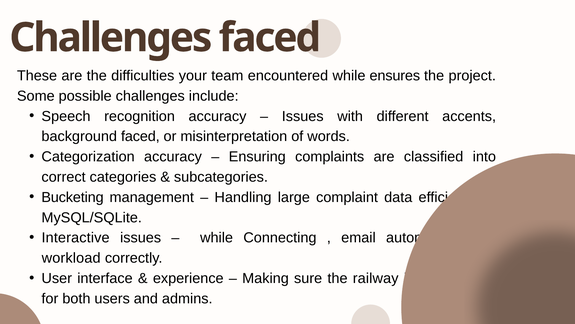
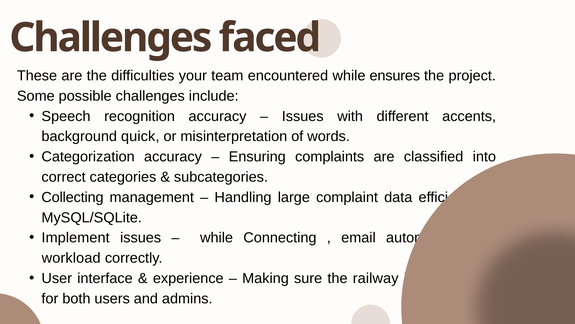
background faced: faced -> quick
Bucketing: Bucketing -> Collecting
Interactive: Interactive -> Implement
